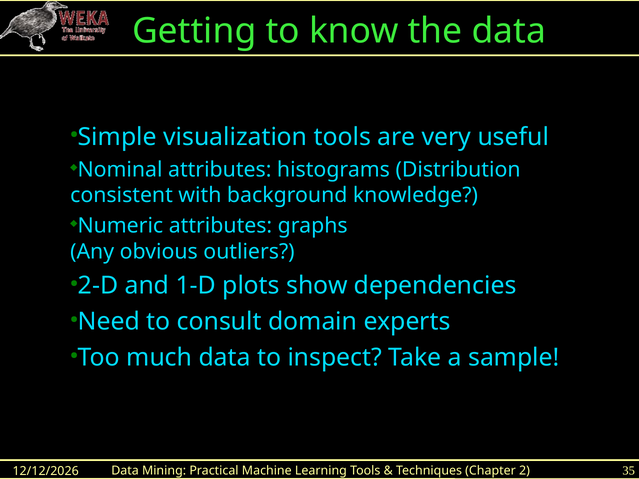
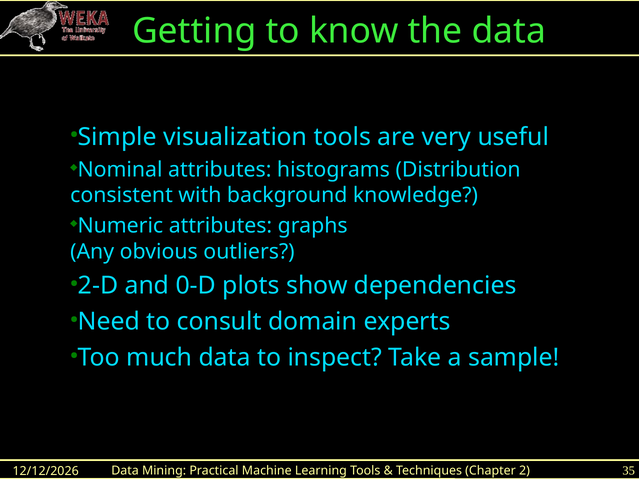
1-D: 1-D -> 0-D
